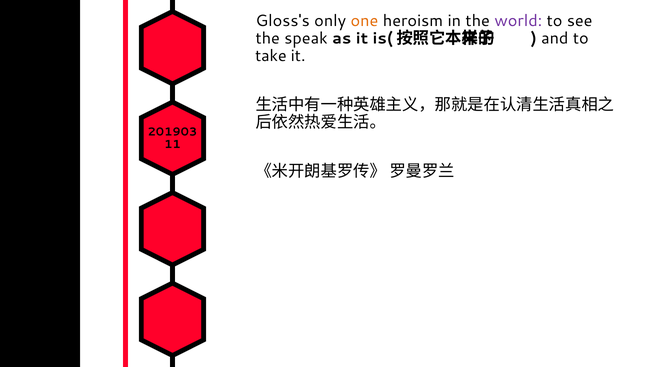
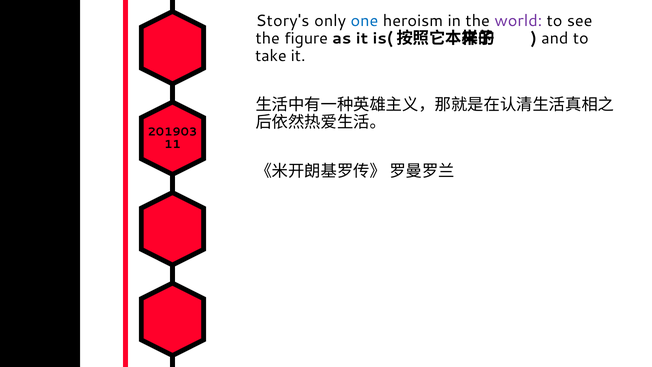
Gloss's: Gloss's -> Story's
one colour: orange -> blue
speak: speak -> figure
